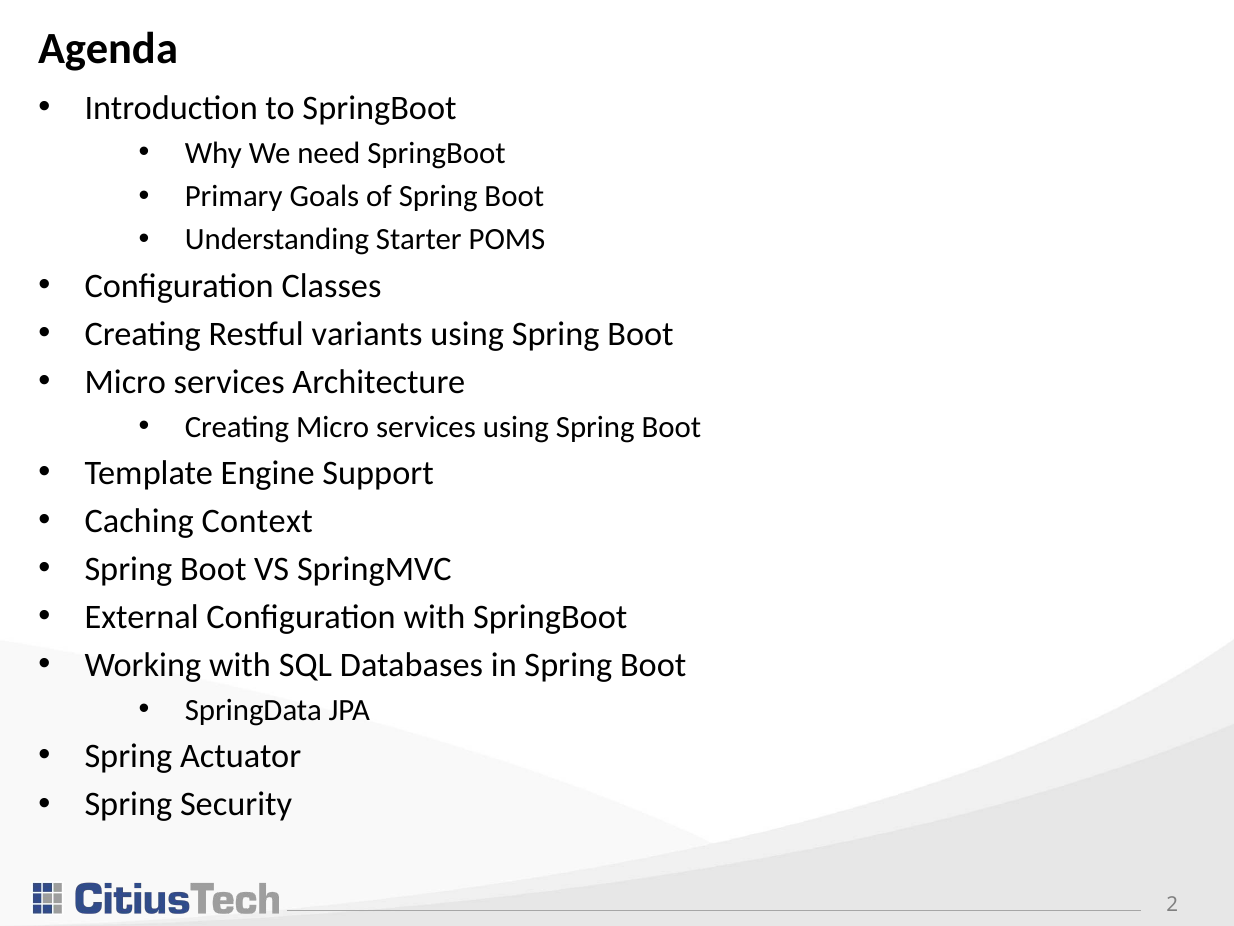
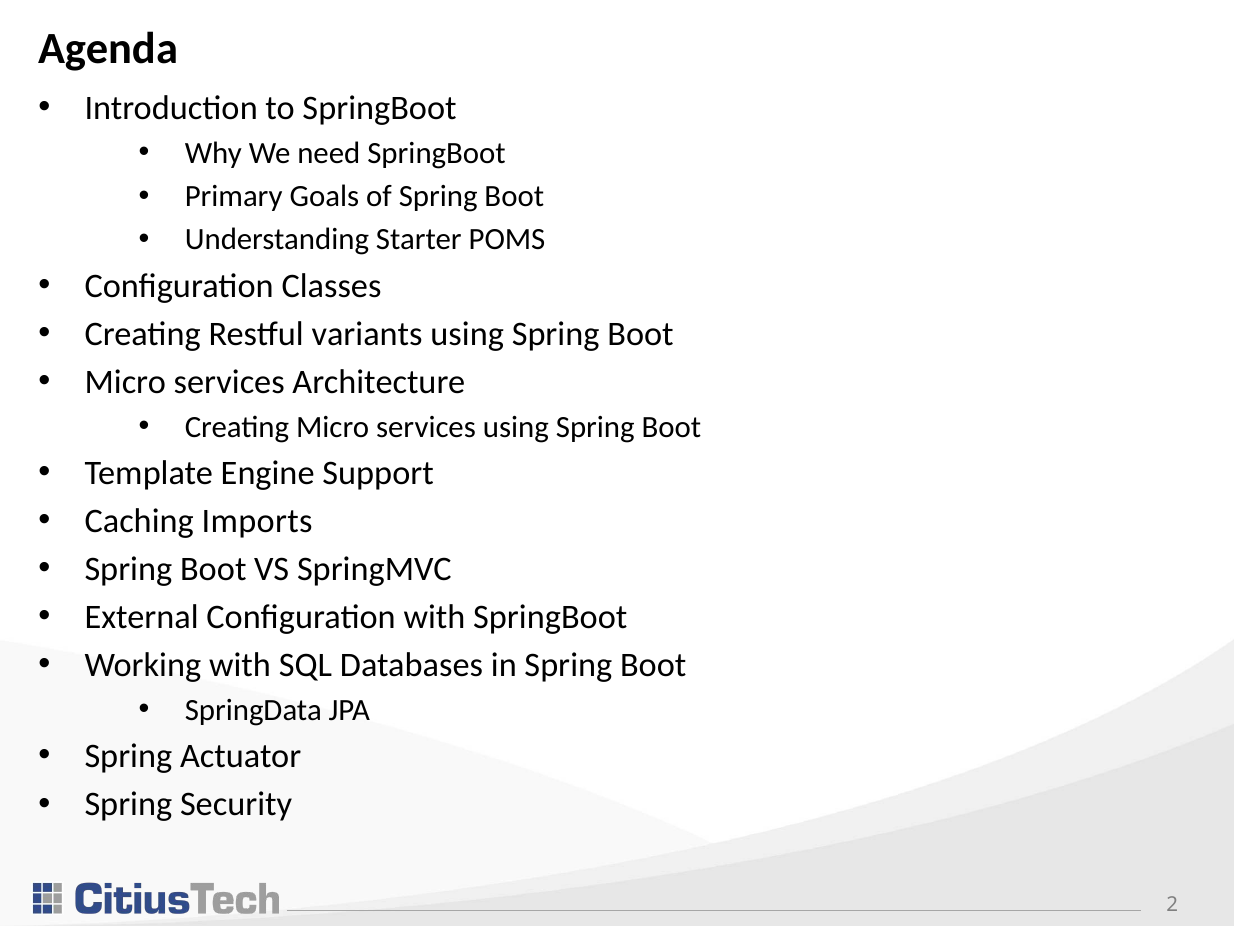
Context: Context -> Imports
